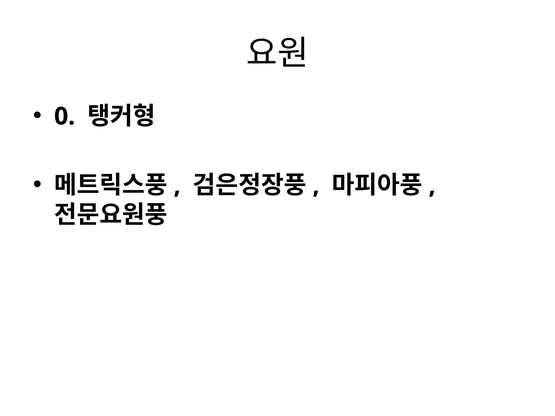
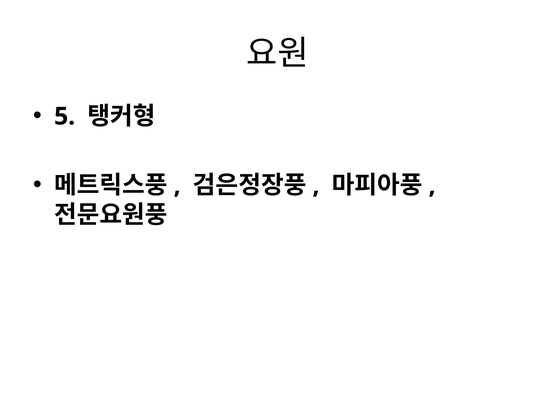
0: 0 -> 5
